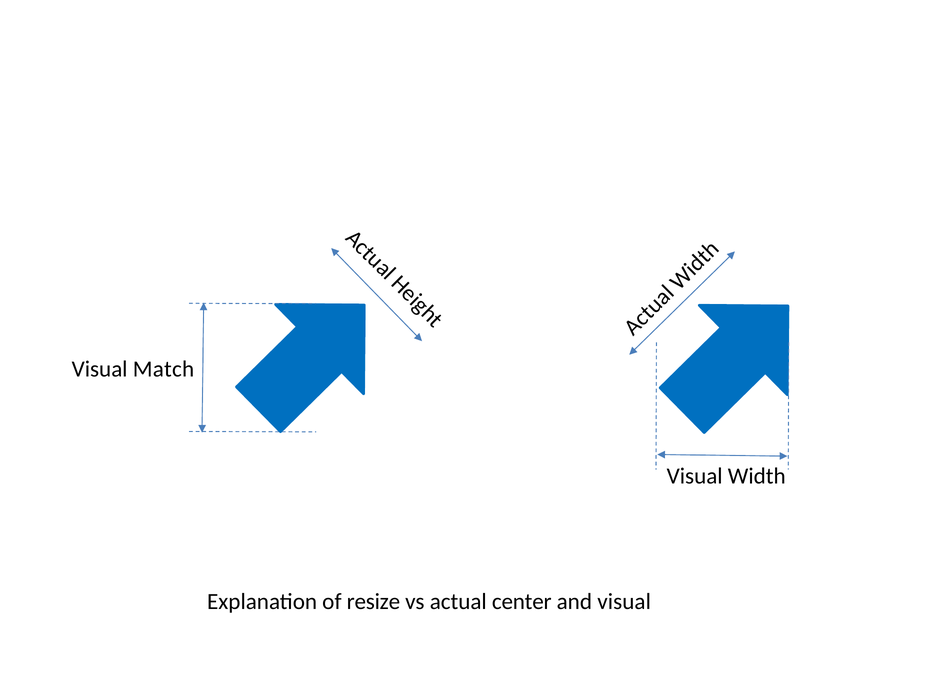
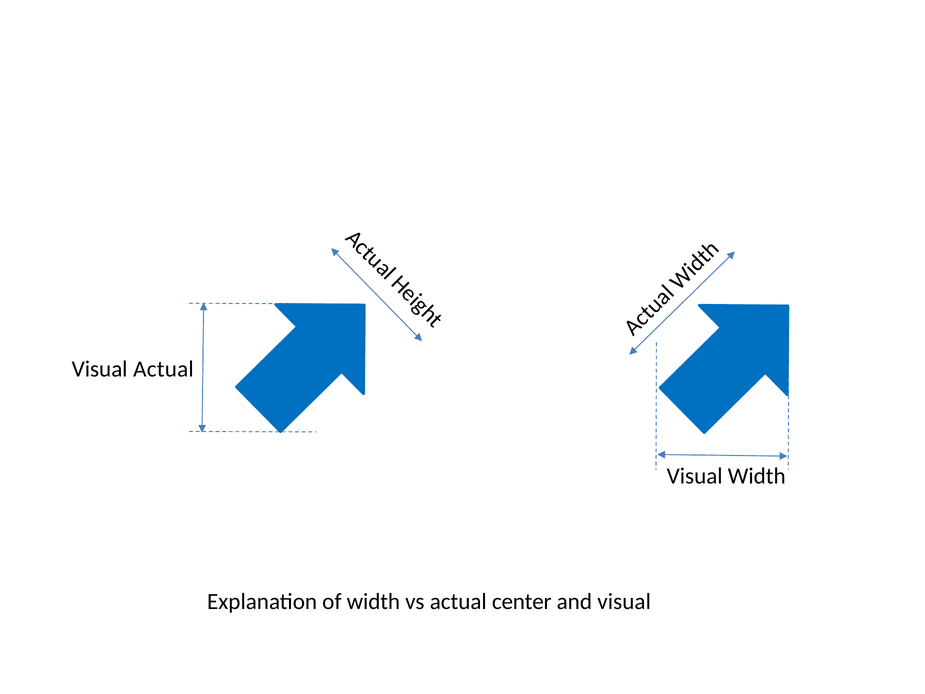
Visual Match: Match -> Actual
of resize: resize -> width
